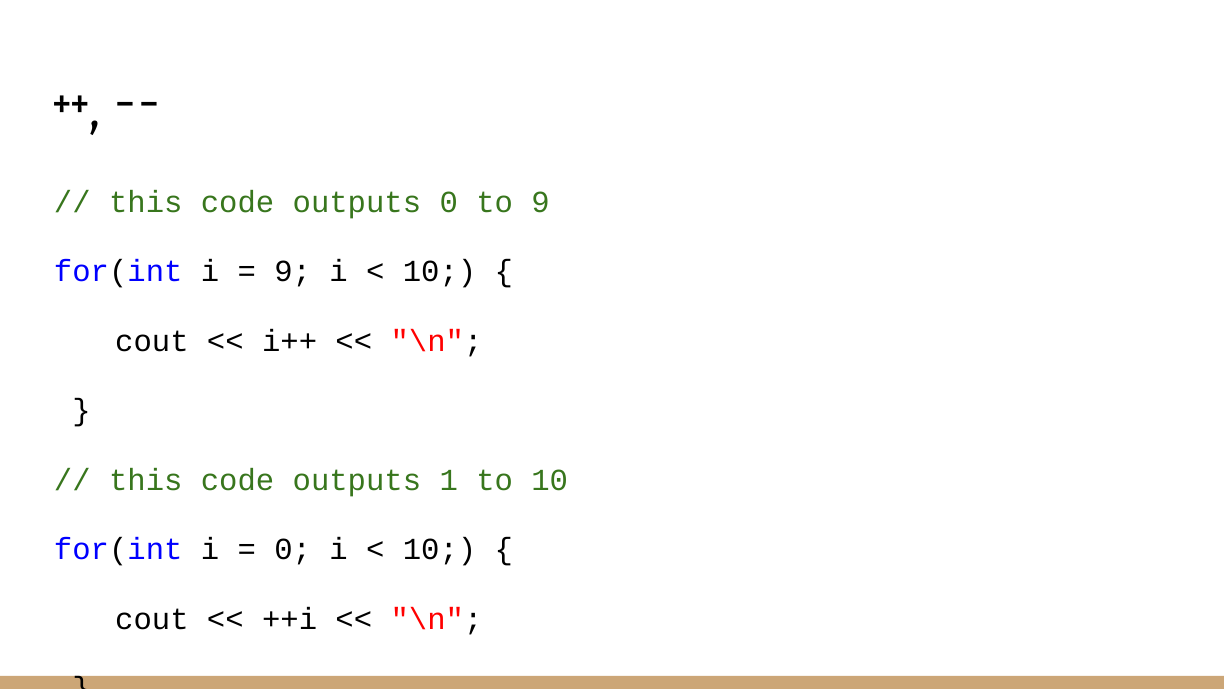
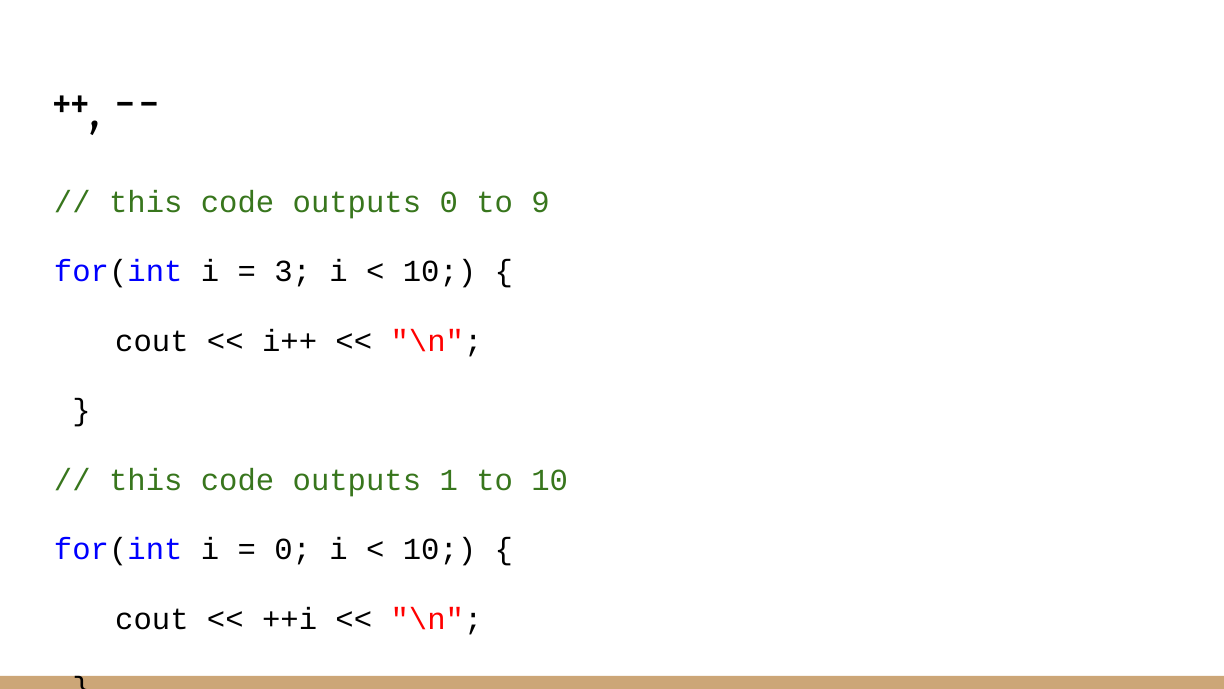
9 at (293, 272): 9 -> 3
